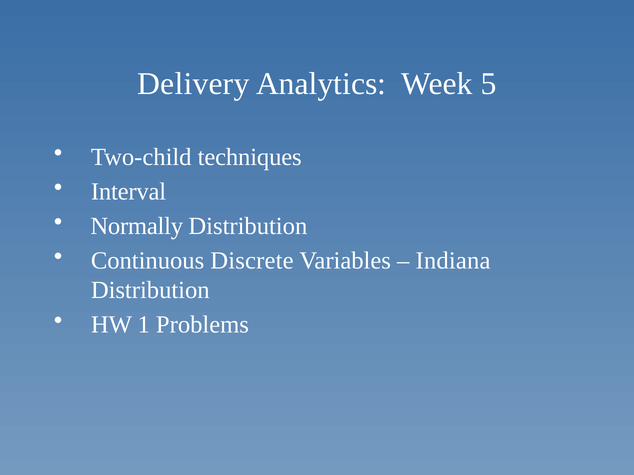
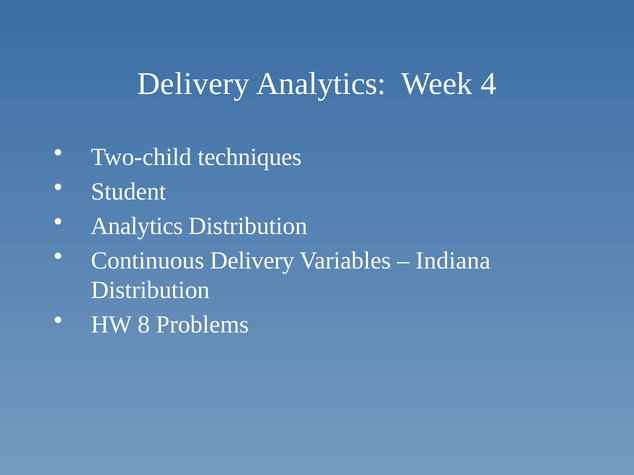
5: 5 -> 4
Interval: Interval -> Student
Normally at (137, 226): Normally -> Analytics
Continuous Discrete: Discrete -> Delivery
1: 1 -> 8
